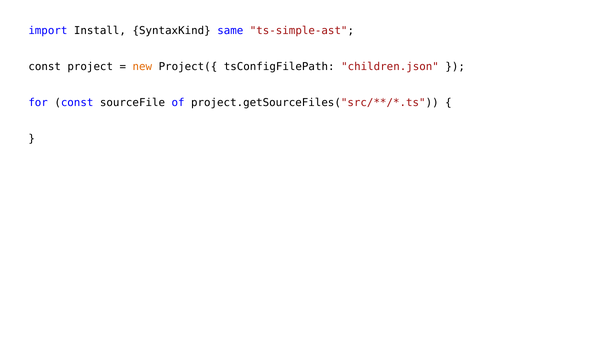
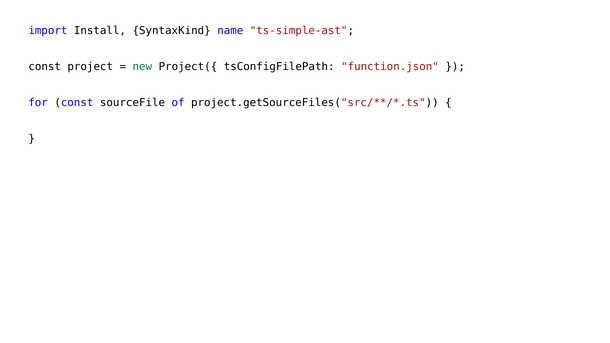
same: same -> name
new colour: orange -> green
children.json: children.json -> function.json
